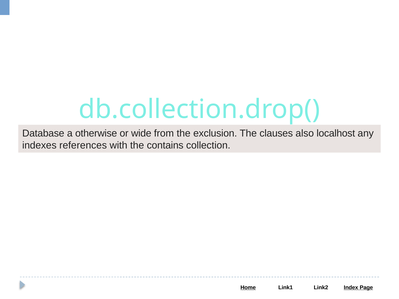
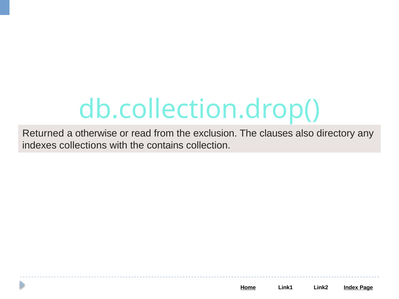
Database: Database -> Returned
wide: wide -> read
localhost: localhost -> directory
references: references -> collections
